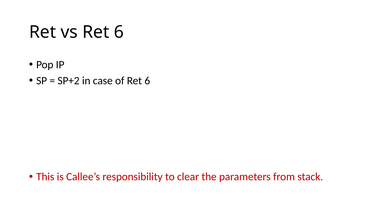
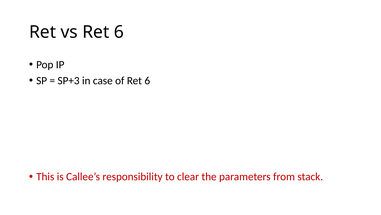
SP+2: SP+2 -> SP+3
